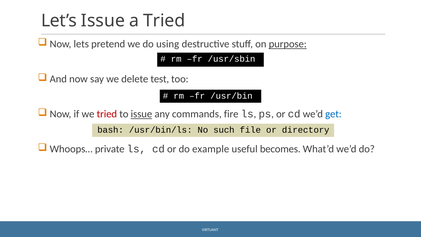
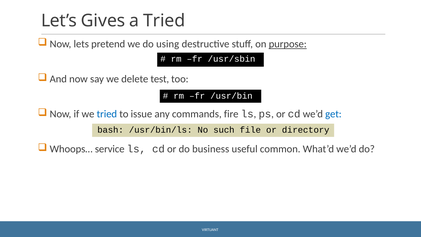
Let’s Issue: Issue -> Gives
tried at (107, 114) colour: red -> blue
issue at (141, 114) underline: present -> none
private: private -> service
example: example -> business
becomes: becomes -> common
